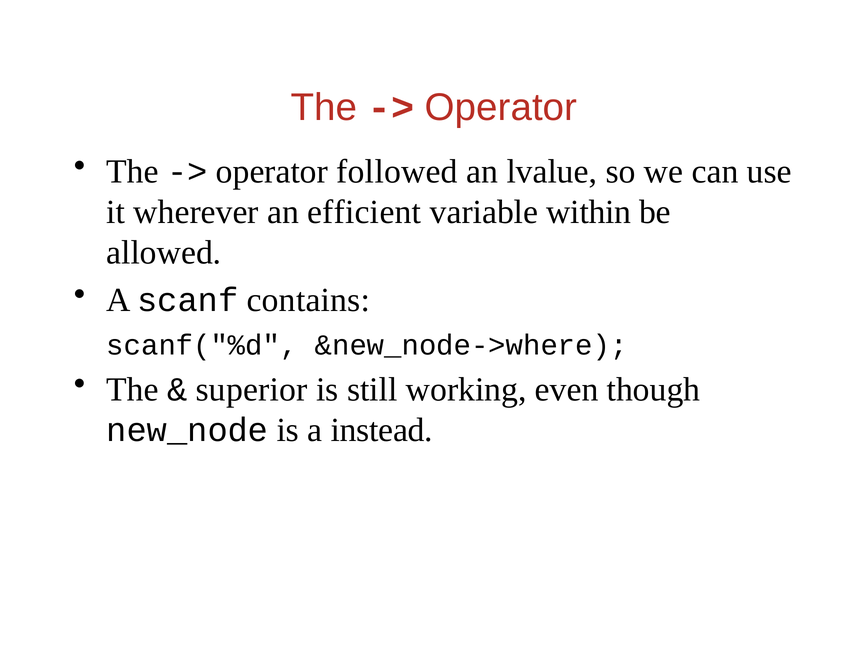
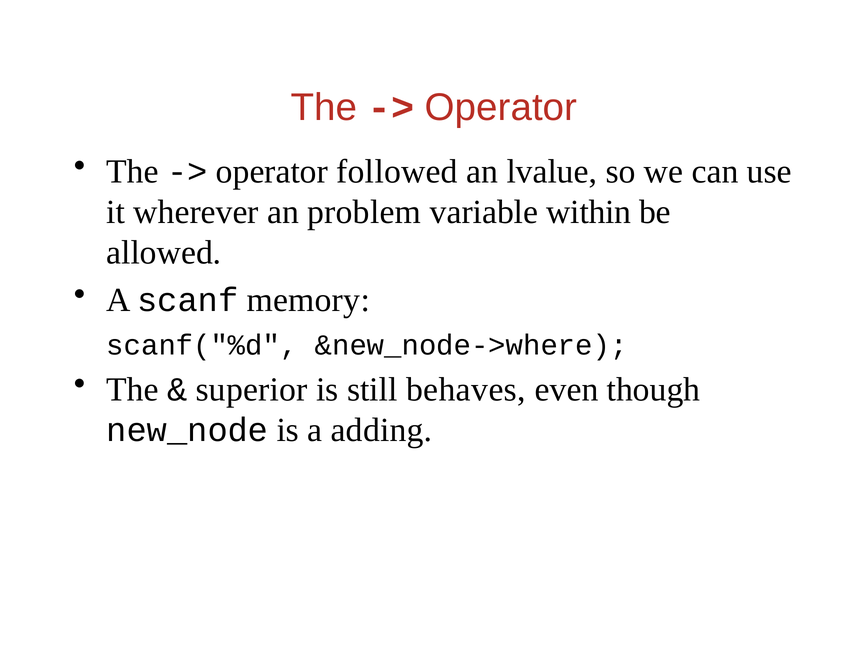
efficient: efficient -> problem
contains: contains -> memory
working: working -> behaves
instead: instead -> adding
